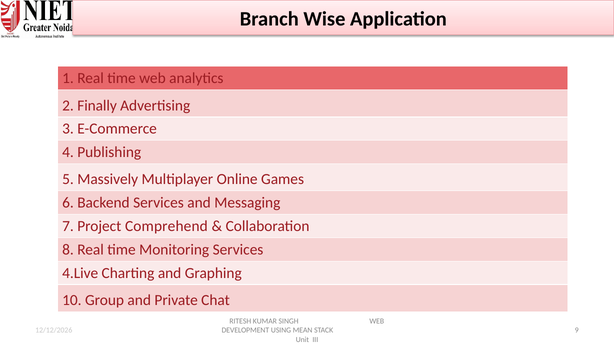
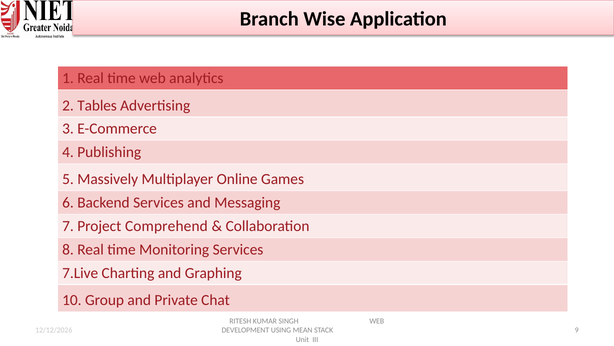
Finally: Finally -> Tables
4.Live: 4.Live -> 7.Live
